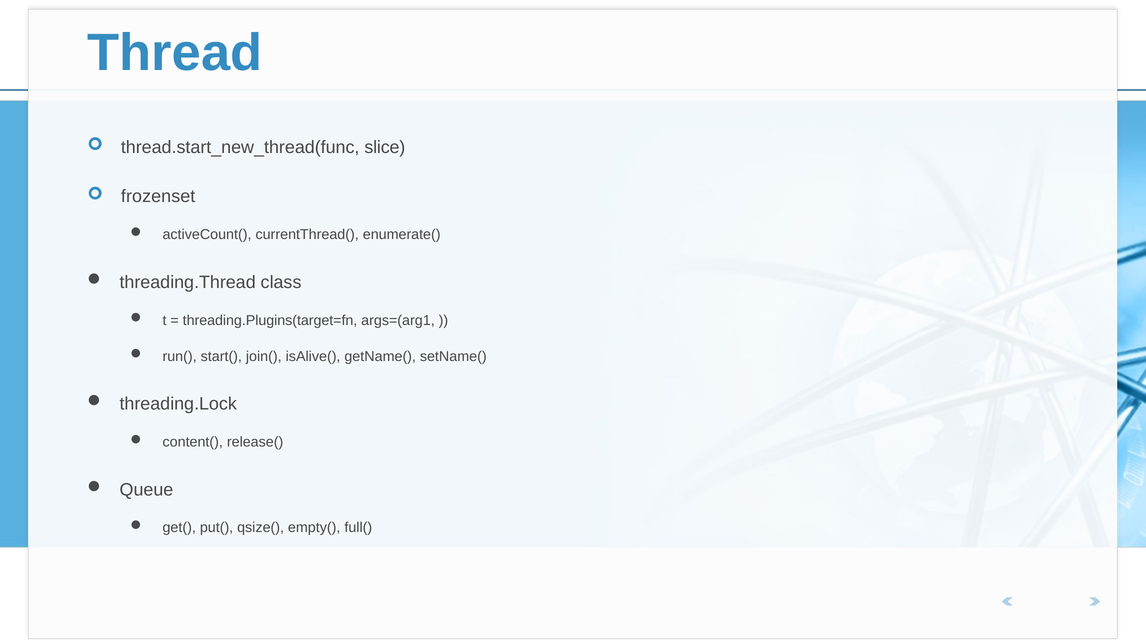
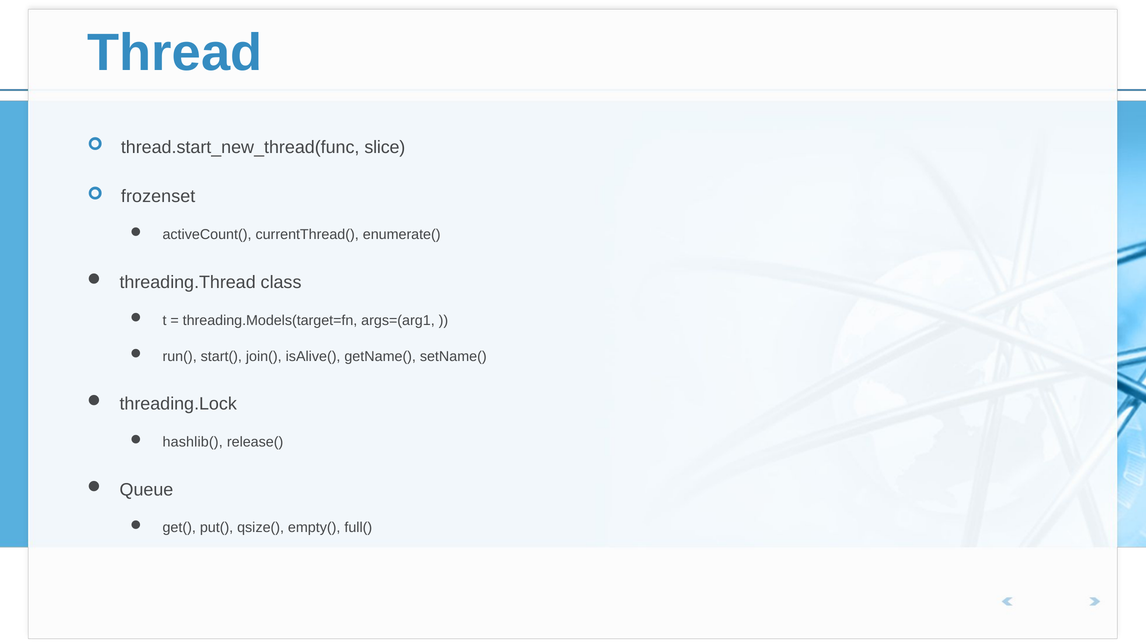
threading.Plugins(target=fn: threading.Plugins(target=fn -> threading.Models(target=fn
content(: content( -> hashlib(
